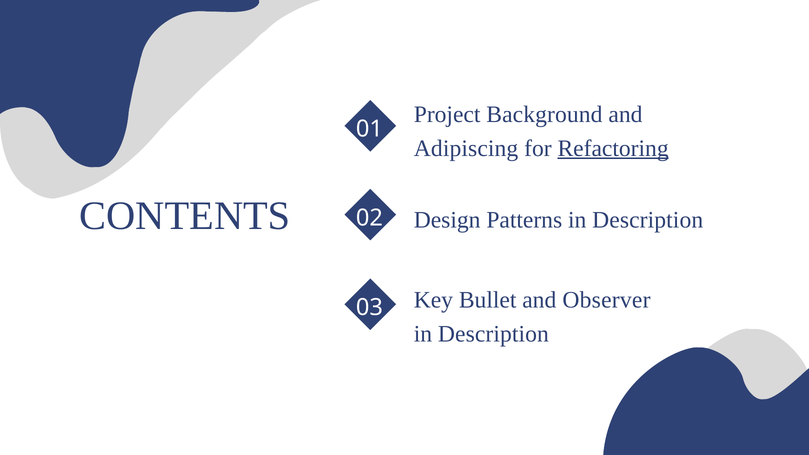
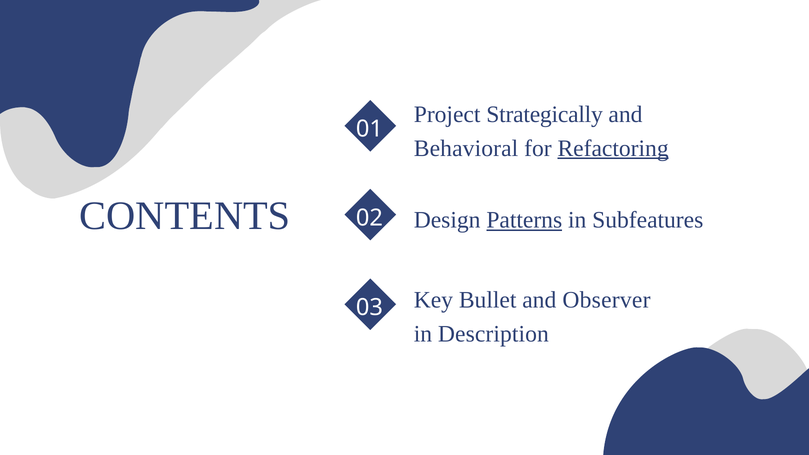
Background: Background -> Strategically
Adipiscing: Adipiscing -> Behavioral
Patterns underline: none -> present
Description at (648, 220): Description -> Subfeatures
